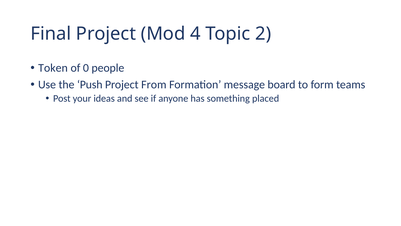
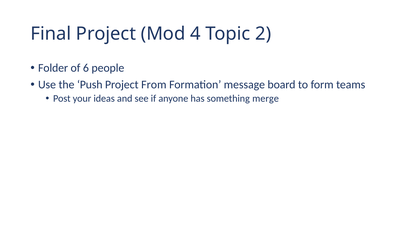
Token: Token -> Folder
0: 0 -> 6
placed: placed -> merge
